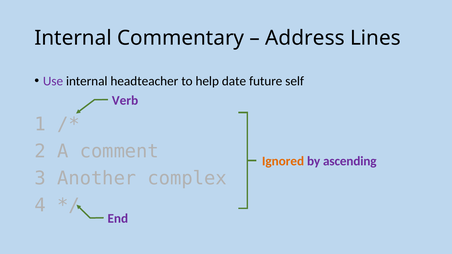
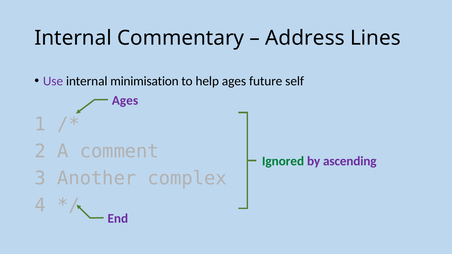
headteacher: headteacher -> minimisation
help date: date -> ages
Verb at (125, 100): Verb -> Ages
Ignored colour: orange -> green
